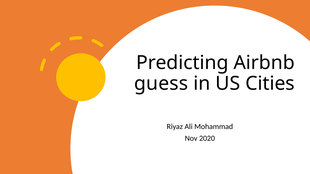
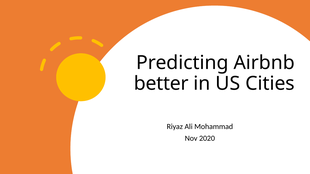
guess: guess -> better
